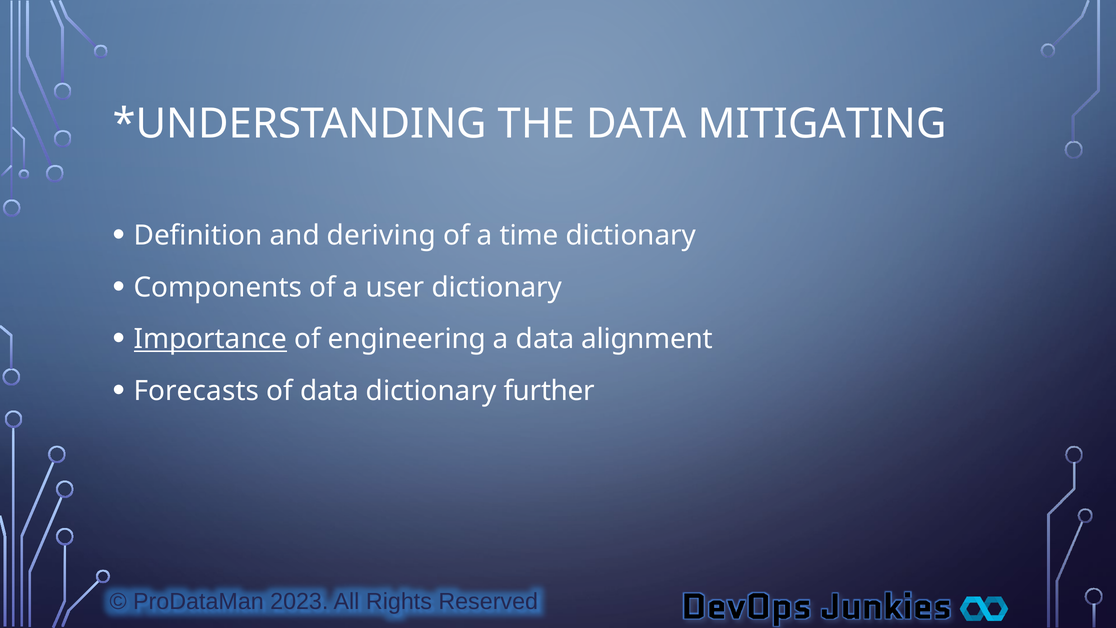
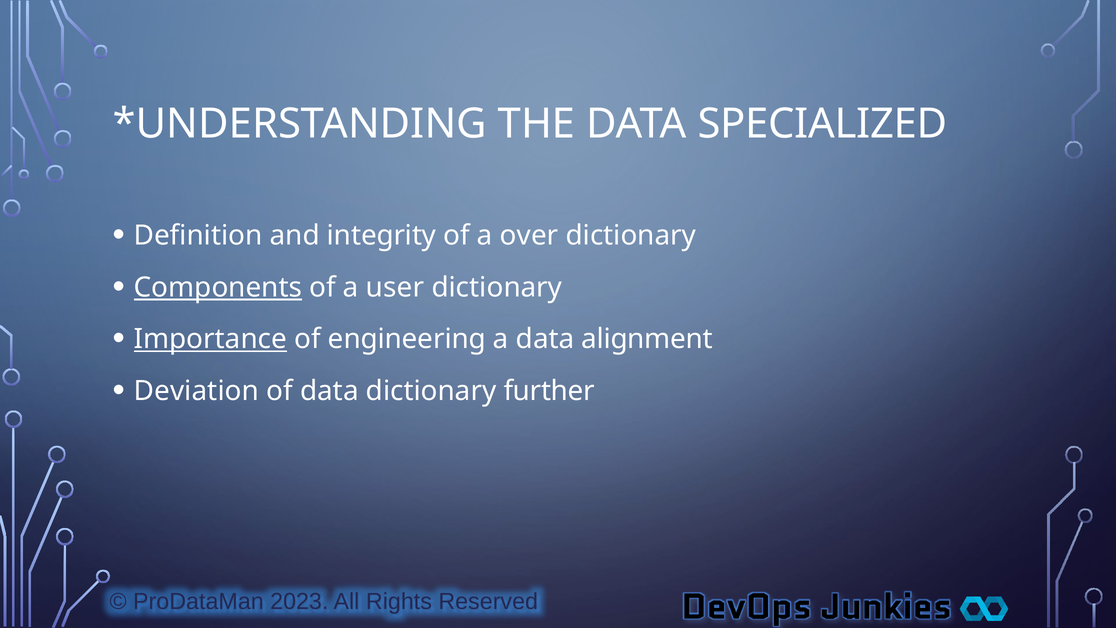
MITIGATING: MITIGATING -> SPECIALIZED
deriving: deriving -> integrity
time: time -> over
Components underline: none -> present
Forecasts: Forecasts -> Deviation
